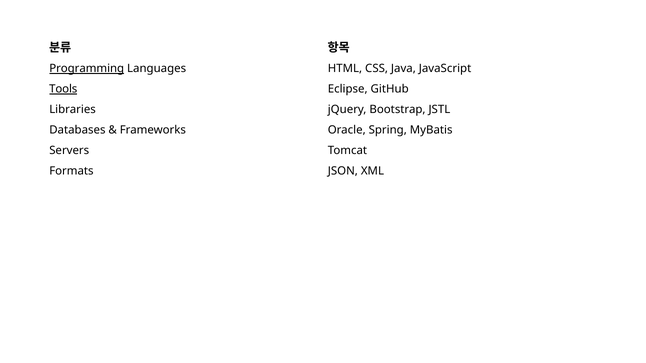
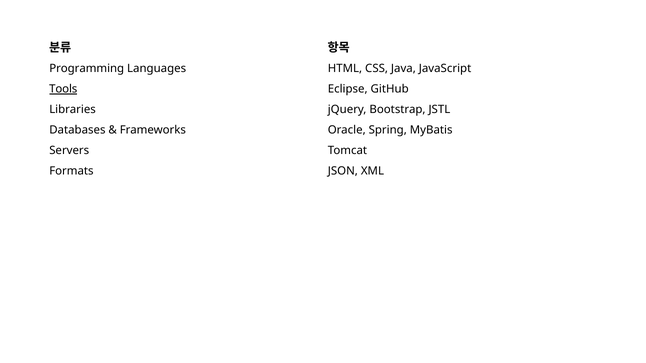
Programming underline: present -> none
